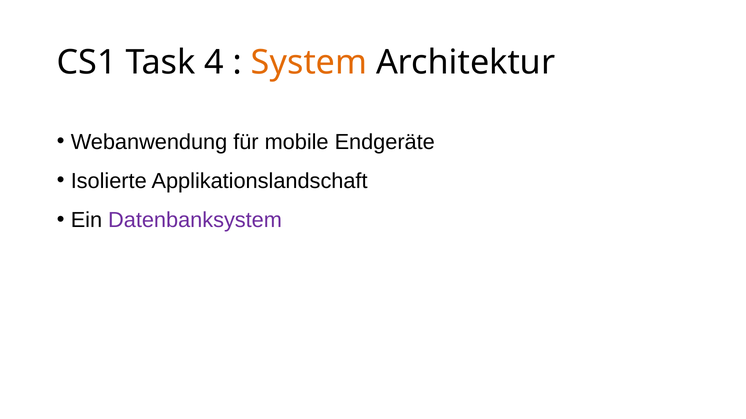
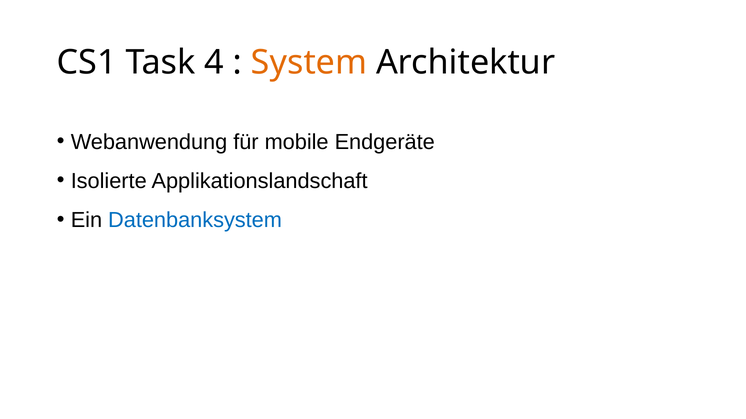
Datenbanksystem colour: purple -> blue
